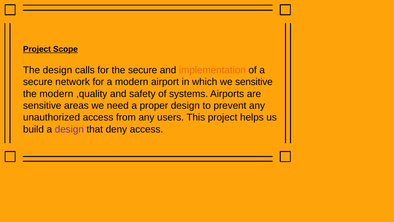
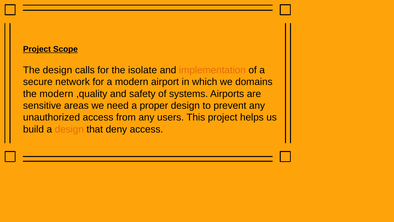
the secure: secure -> isolate
we sensitive: sensitive -> domains
design at (69, 129) colour: purple -> orange
